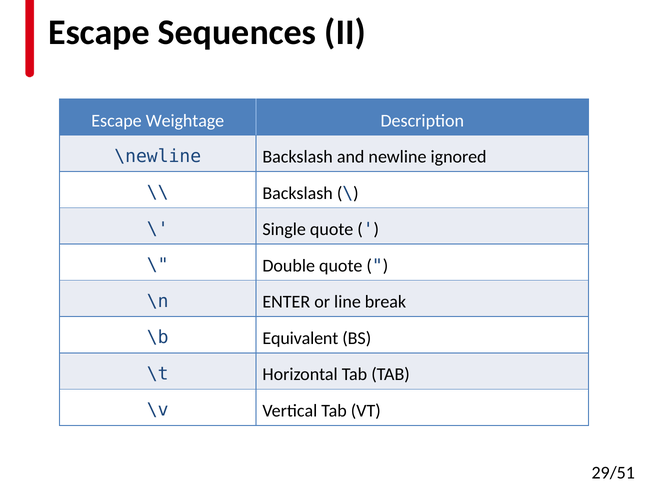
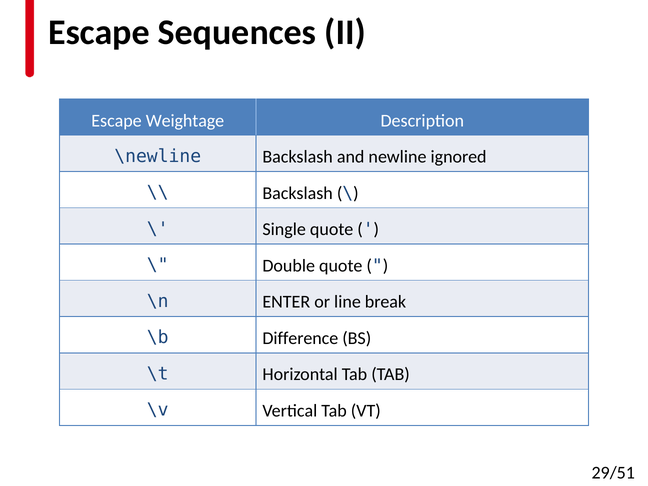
Equivalent: Equivalent -> Difference
